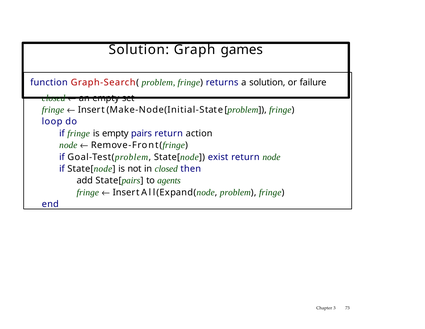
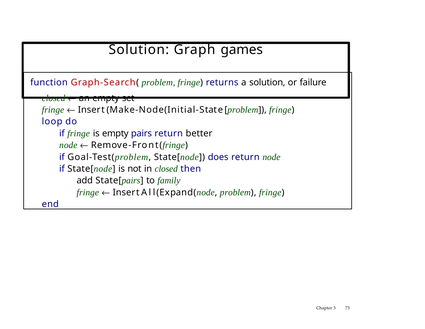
action: action -> better
exist: exist -> does
agents: agents -> family
